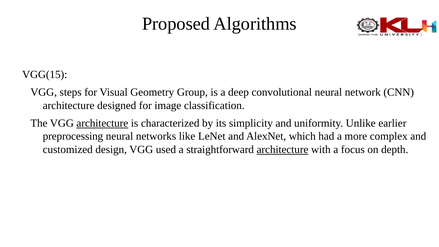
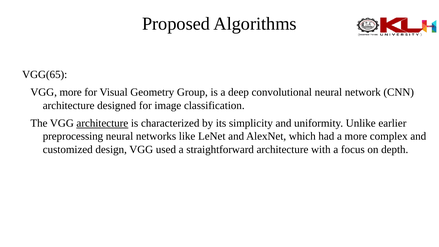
VGG(15: VGG(15 -> VGG(65
VGG steps: steps -> more
architecture at (283, 149) underline: present -> none
